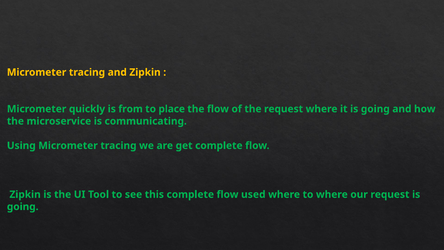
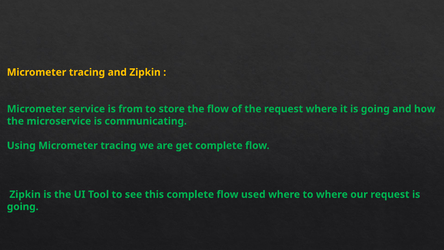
quickly: quickly -> service
place: place -> store
